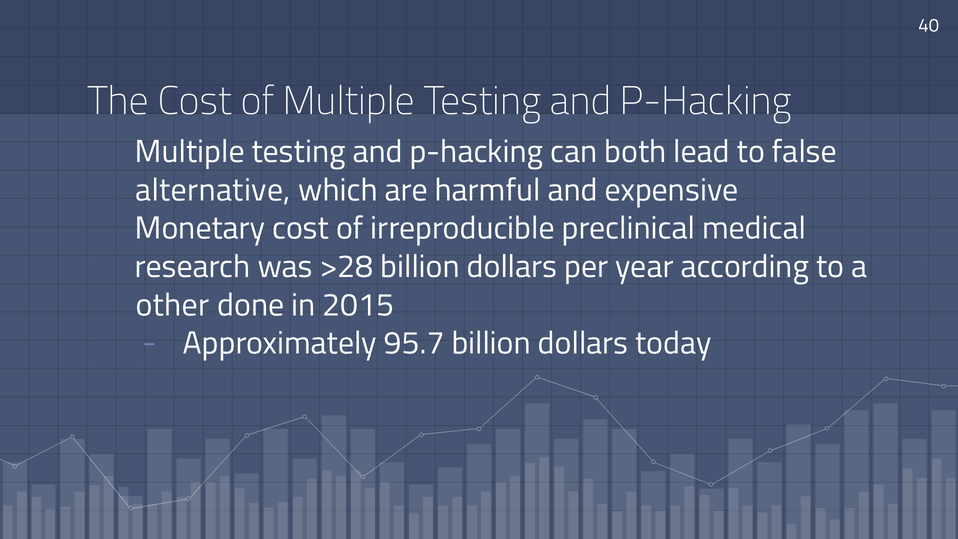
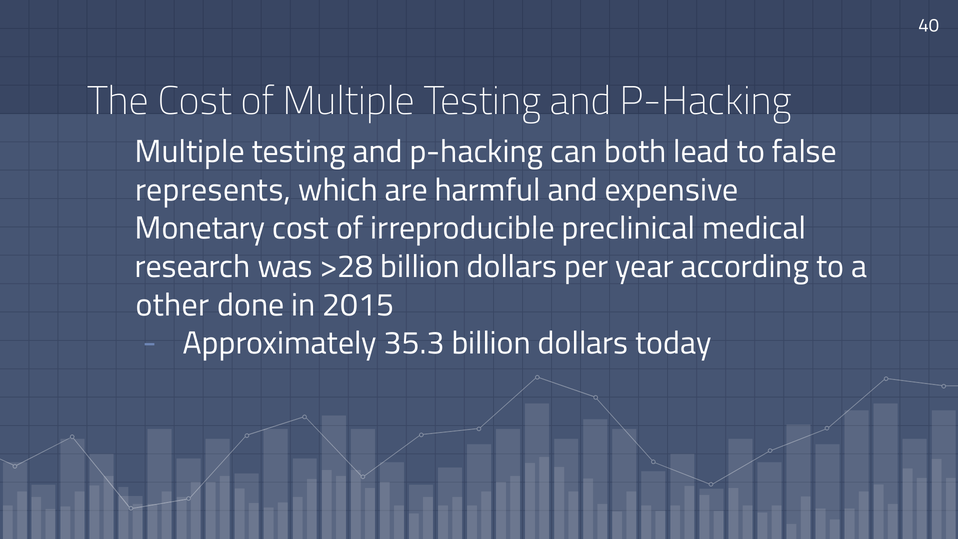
alternative: alternative -> represents
95.7: 95.7 -> 35.3
